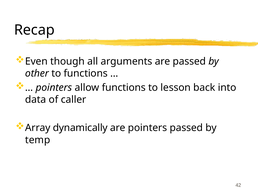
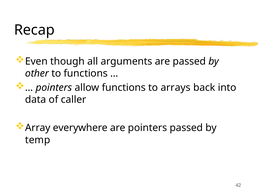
lesson: lesson -> arrays
dynamically: dynamically -> everywhere
